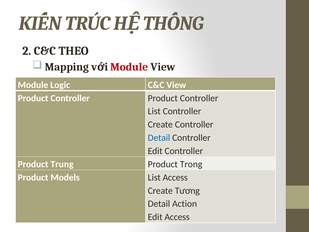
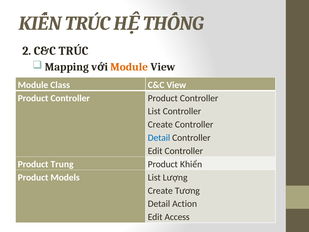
C&C THEO: THEO -> TRÚC
Module at (129, 67) colour: red -> orange
Logic: Logic -> Class
Trong: Trong -> Khiển
List Access: Access -> Lượng
